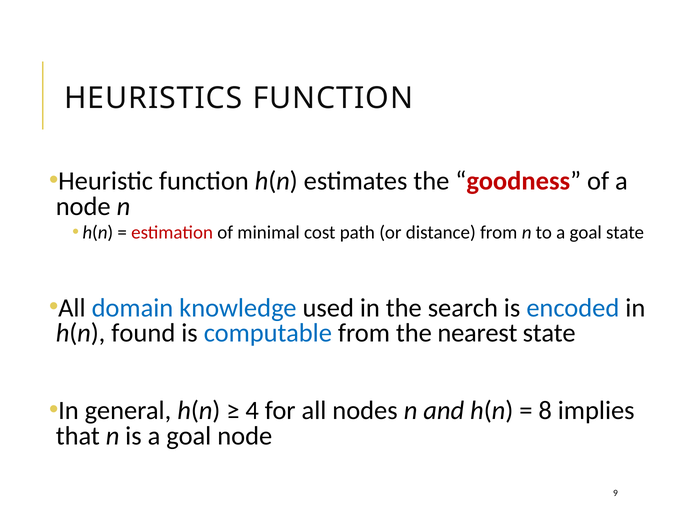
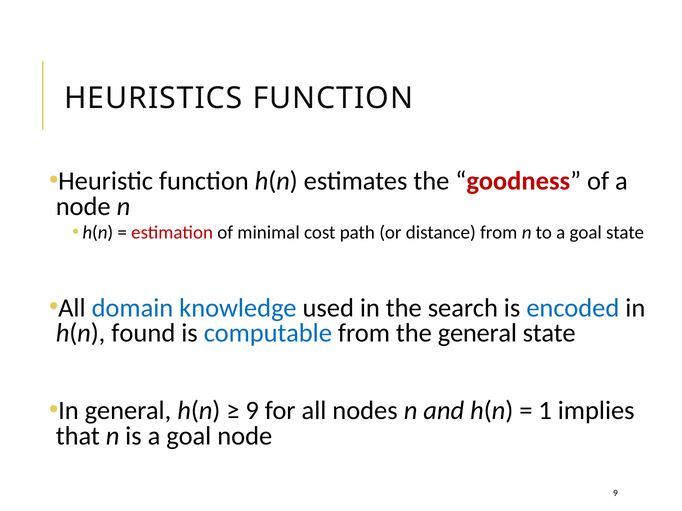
the nearest: nearest -> general
4 at (252, 411): 4 -> 9
8: 8 -> 1
